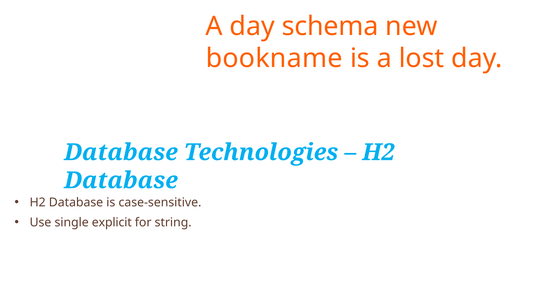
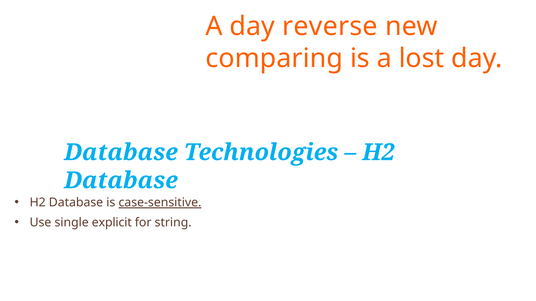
schema: schema -> reverse
bookname: bookname -> comparing
case-sensitive underline: none -> present
